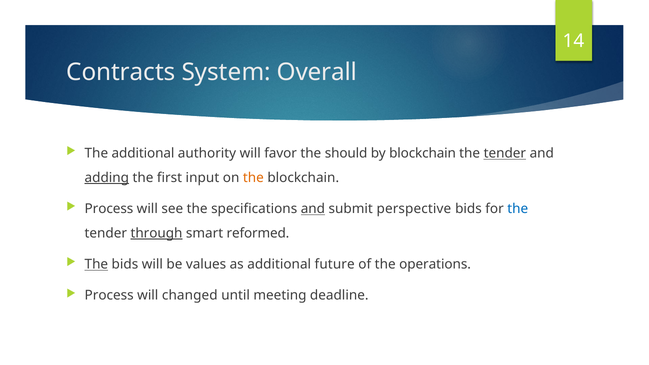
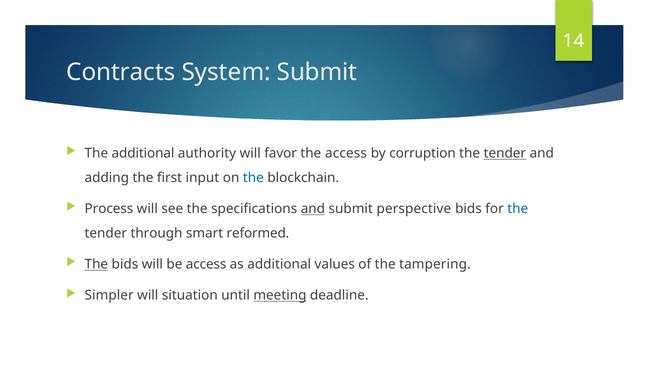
System Overall: Overall -> Submit
the should: should -> access
by blockchain: blockchain -> corruption
adding underline: present -> none
the at (253, 178) colour: orange -> blue
through underline: present -> none
be values: values -> access
future: future -> values
operations: operations -> tampering
Process at (109, 296): Process -> Simpler
changed: changed -> situation
meeting underline: none -> present
